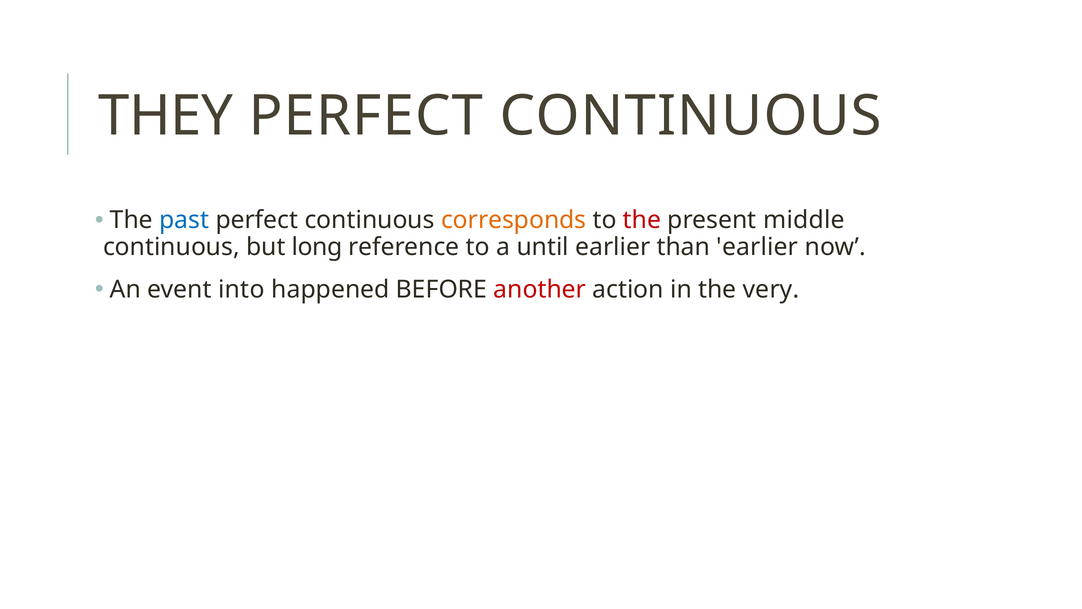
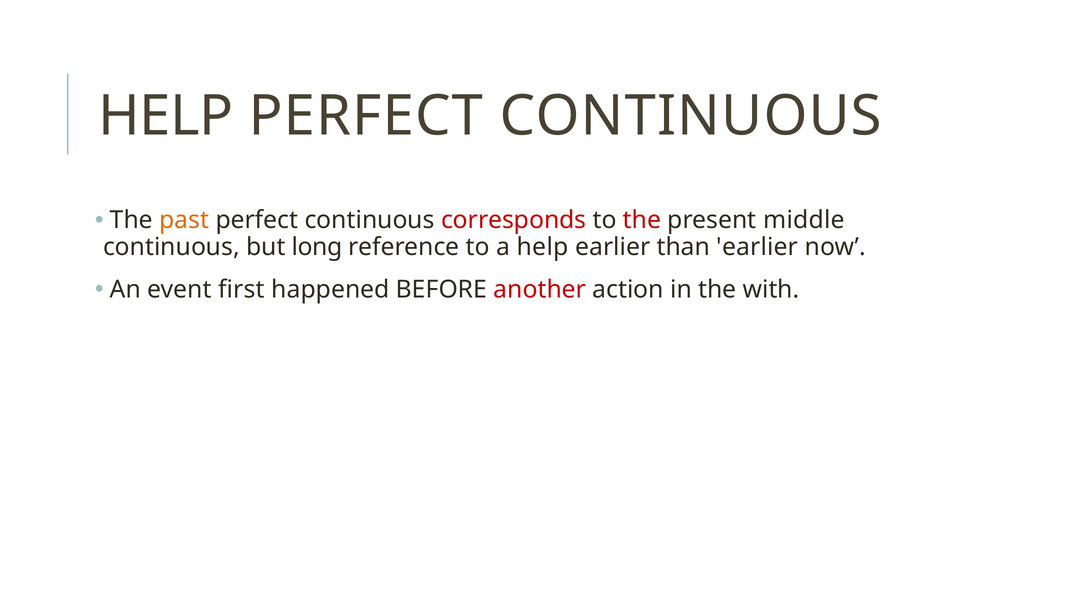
THEY at (166, 116): THEY -> HELP
past colour: blue -> orange
corresponds colour: orange -> red
a until: until -> help
into: into -> first
very: very -> with
